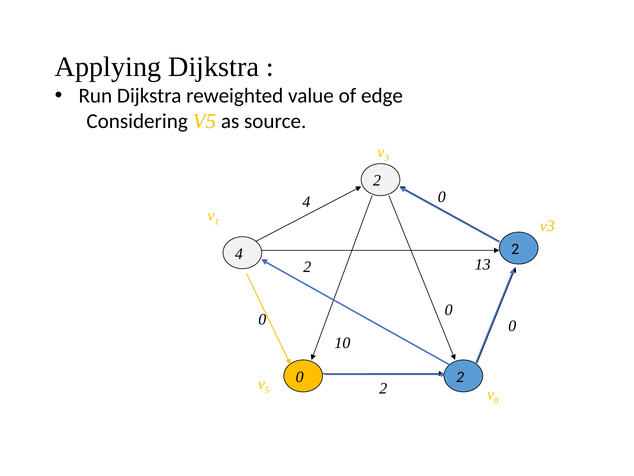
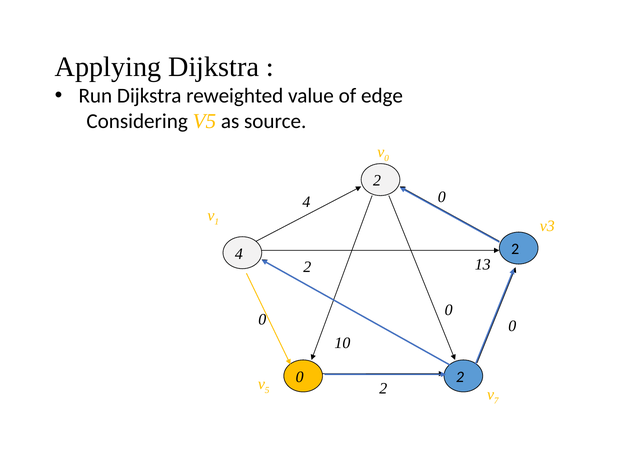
3 at (387, 158): 3 -> 0
0 at (496, 400): 0 -> 7
